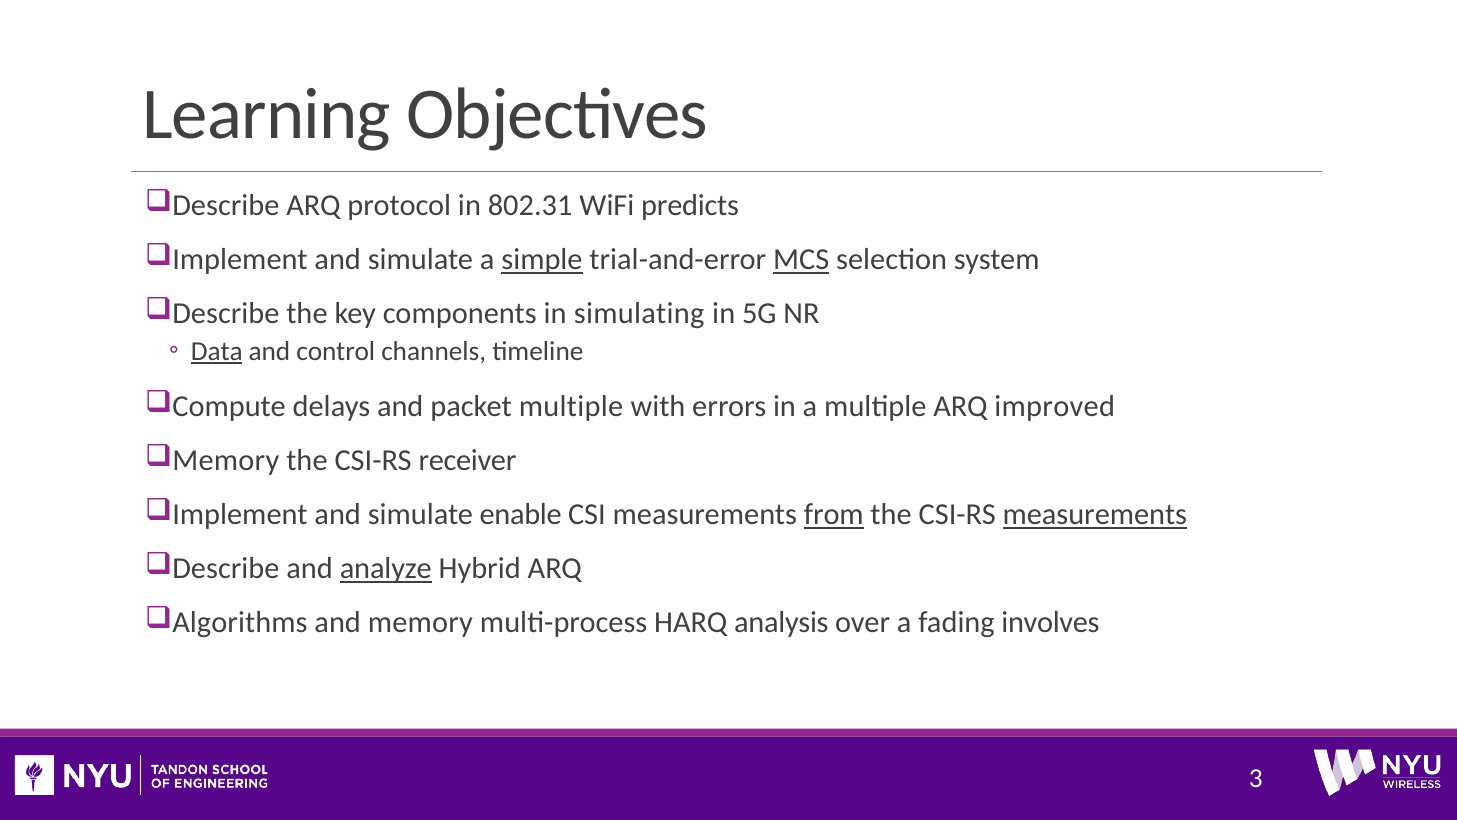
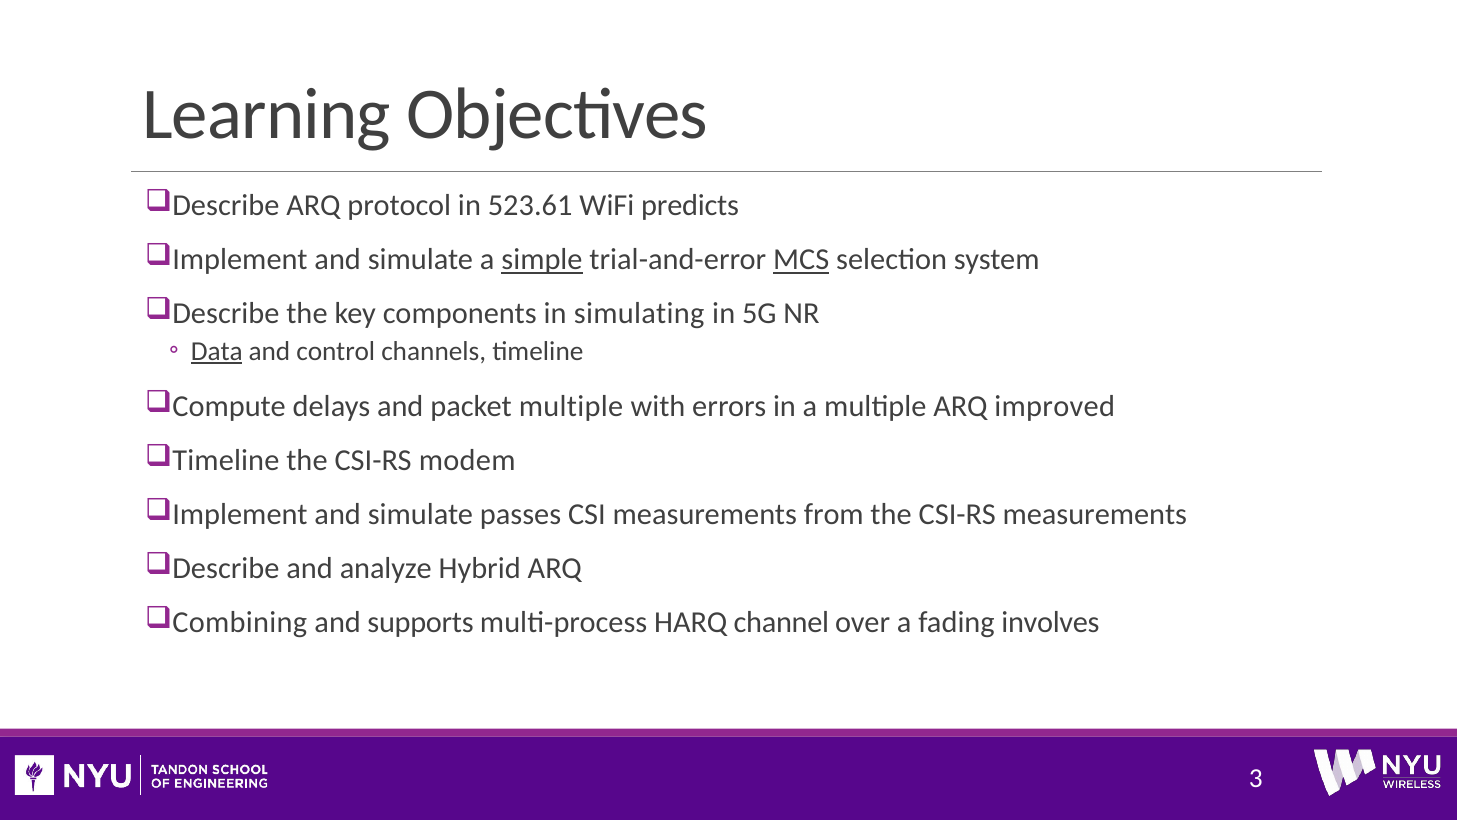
802.31: 802.31 -> 523.61
Memory at (226, 460): Memory -> Timeline
receiver: receiver -> modem
enable: enable -> passes
from underline: present -> none
measurements at (1095, 514) underline: present -> none
analyze underline: present -> none
Algorithms: Algorithms -> Combining
and memory: memory -> supports
analysis: analysis -> channel
